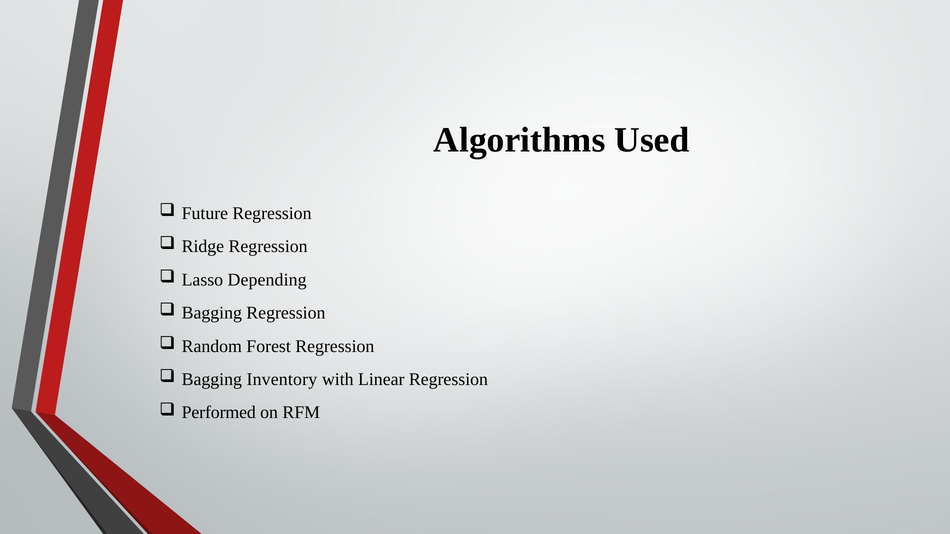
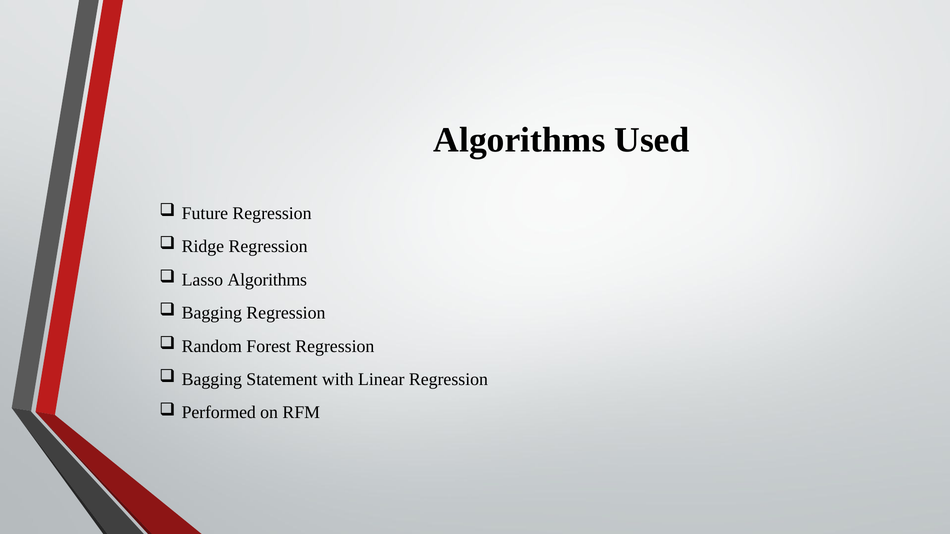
Lasso Depending: Depending -> Algorithms
Inventory: Inventory -> Statement
